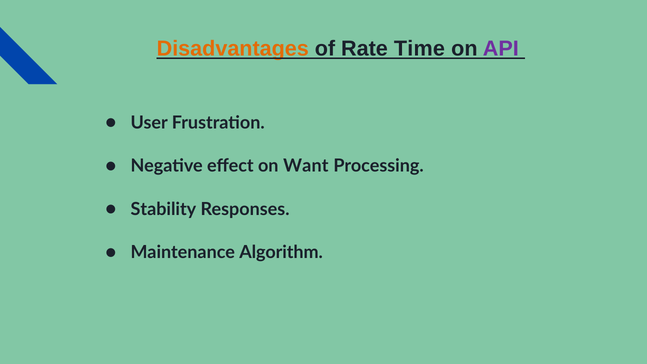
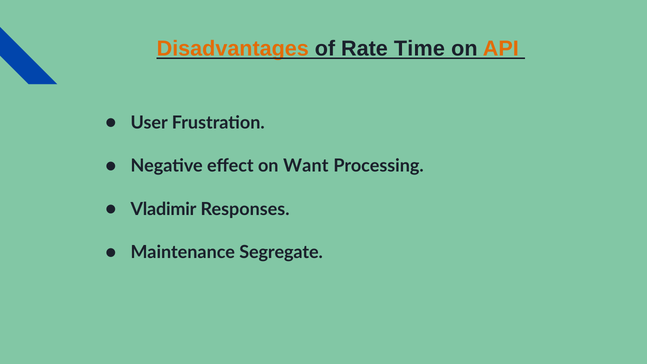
API colour: purple -> orange
Stability: Stability -> Vladimir
Algorithm: Algorithm -> Segregate
